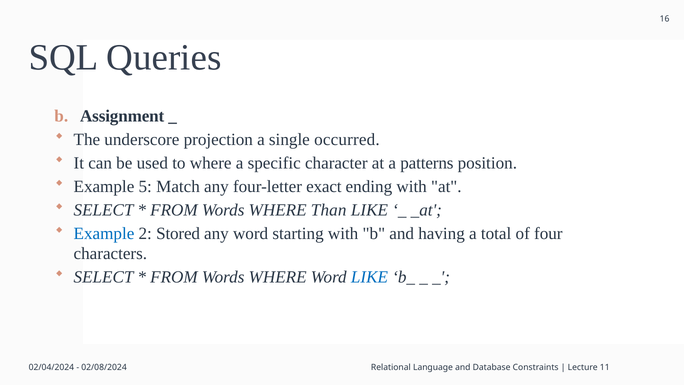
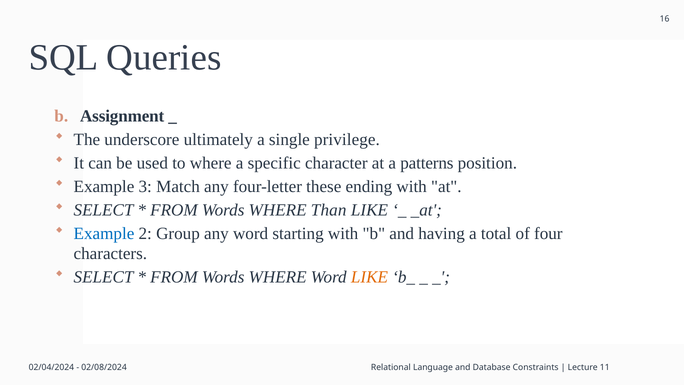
projection: projection -> ultimately
occurred: occurred -> privilege
5: 5 -> 3
exact: exact -> these
Stored: Stored -> Group
LIKE at (369, 277) colour: blue -> orange
